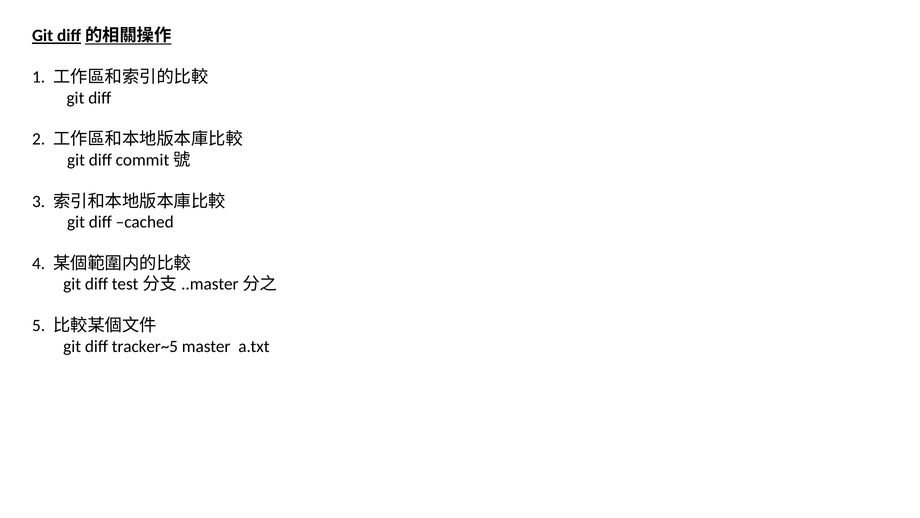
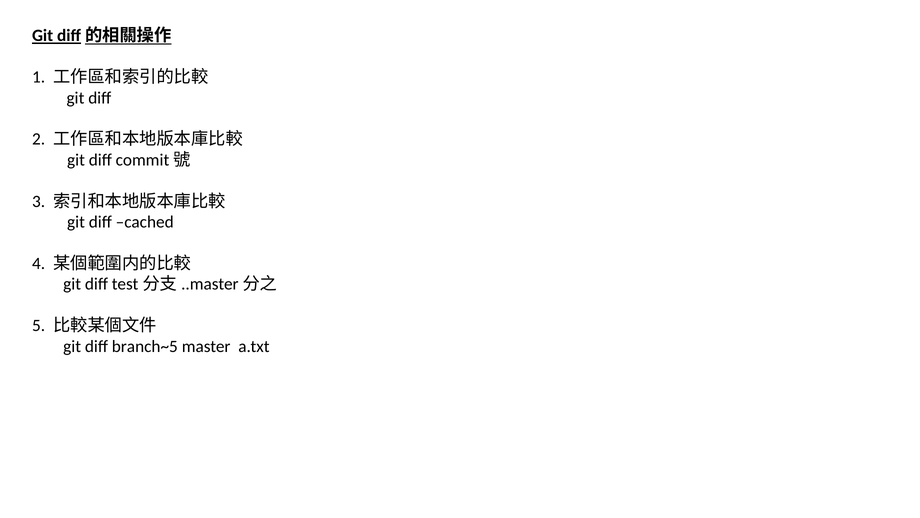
tracker~5: tracker~5 -> branch~5
